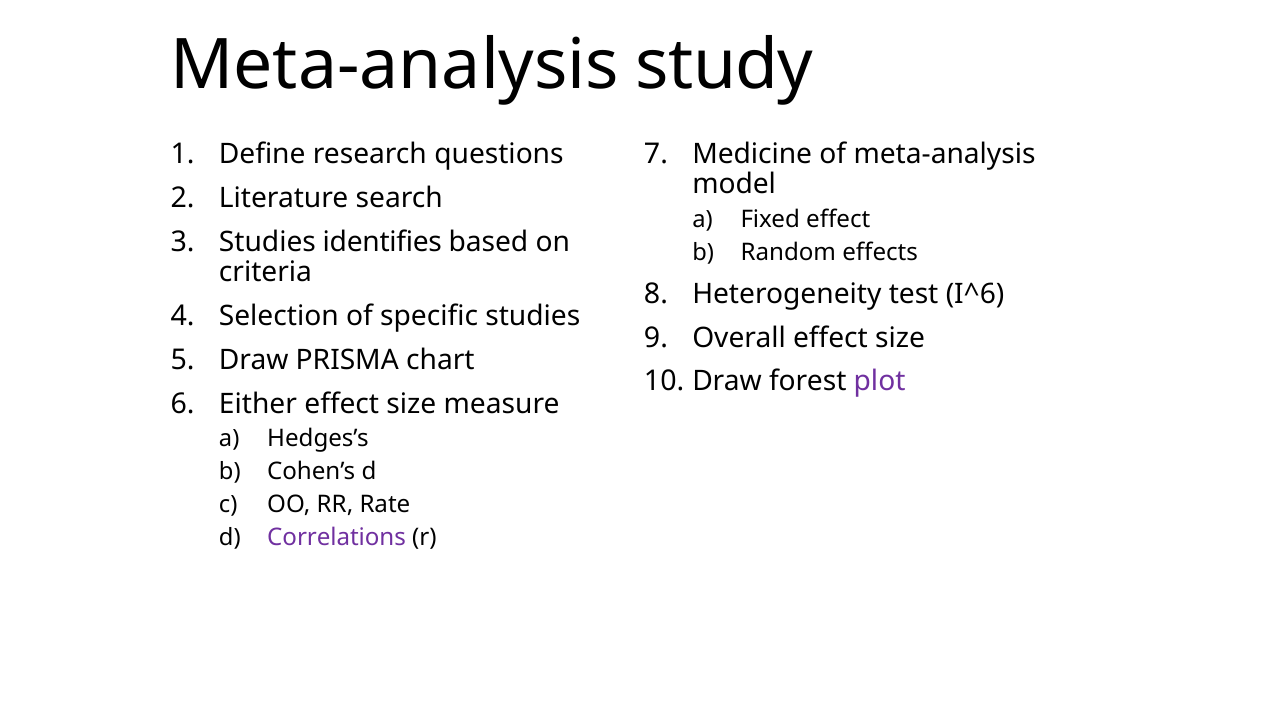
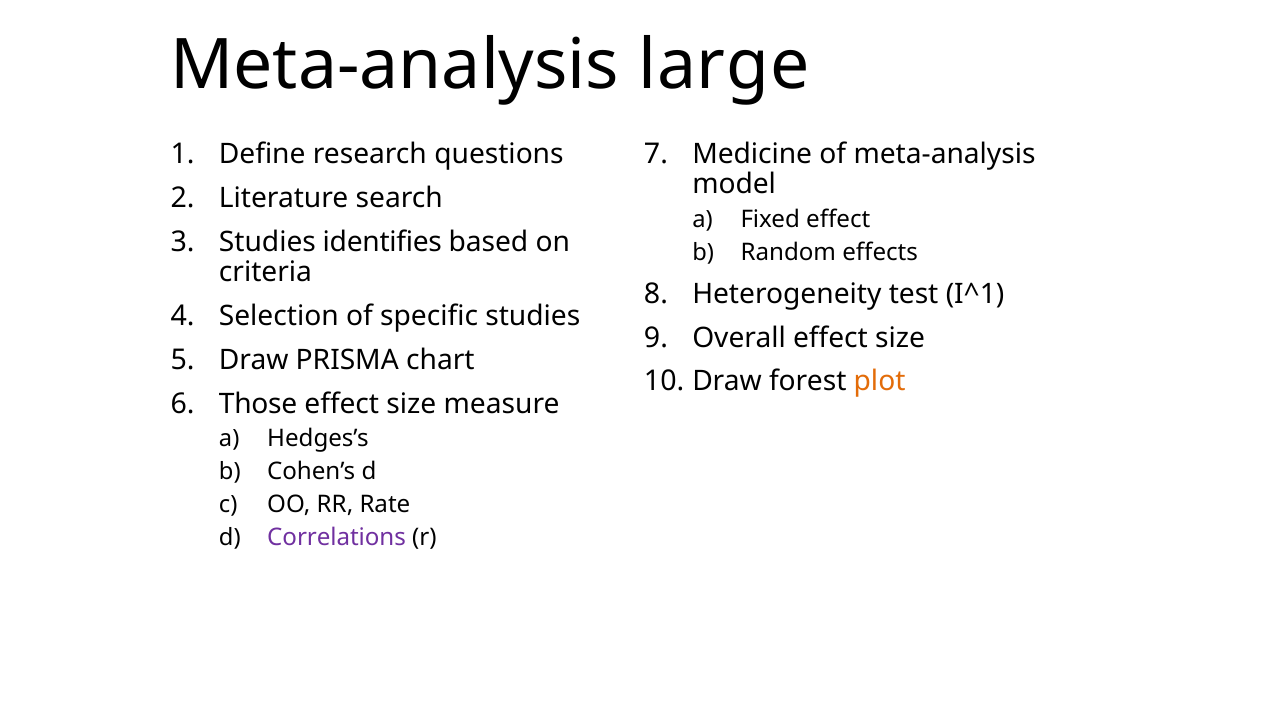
study: study -> large
I^6: I^6 -> I^1
plot colour: purple -> orange
Either: Either -> Those
